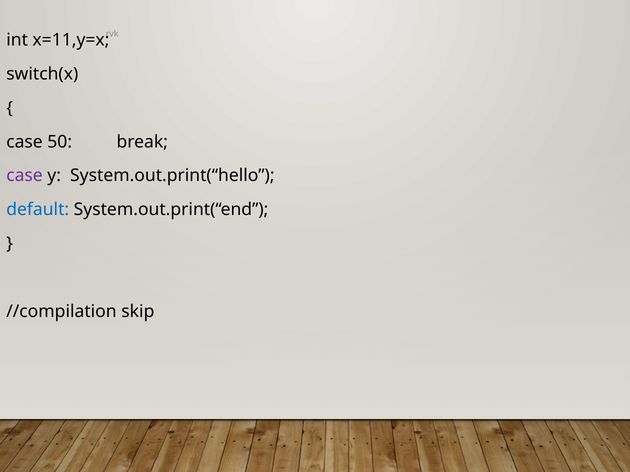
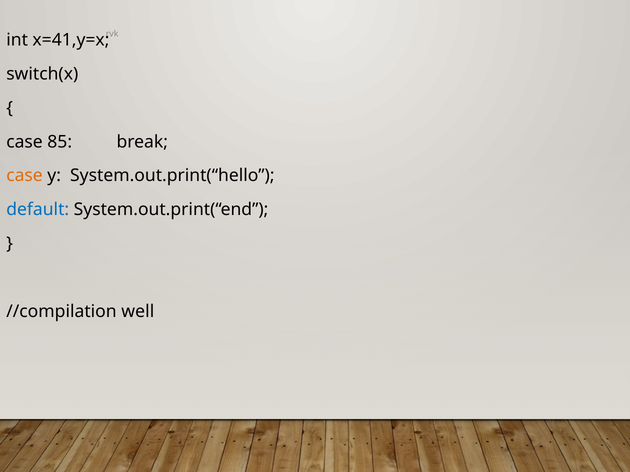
x=11,y=x: x=11,y=x -> x=41,y=x
50: 50 -> 85
case at (25, 176) colour: purple -> orange
skip: skip -> well
